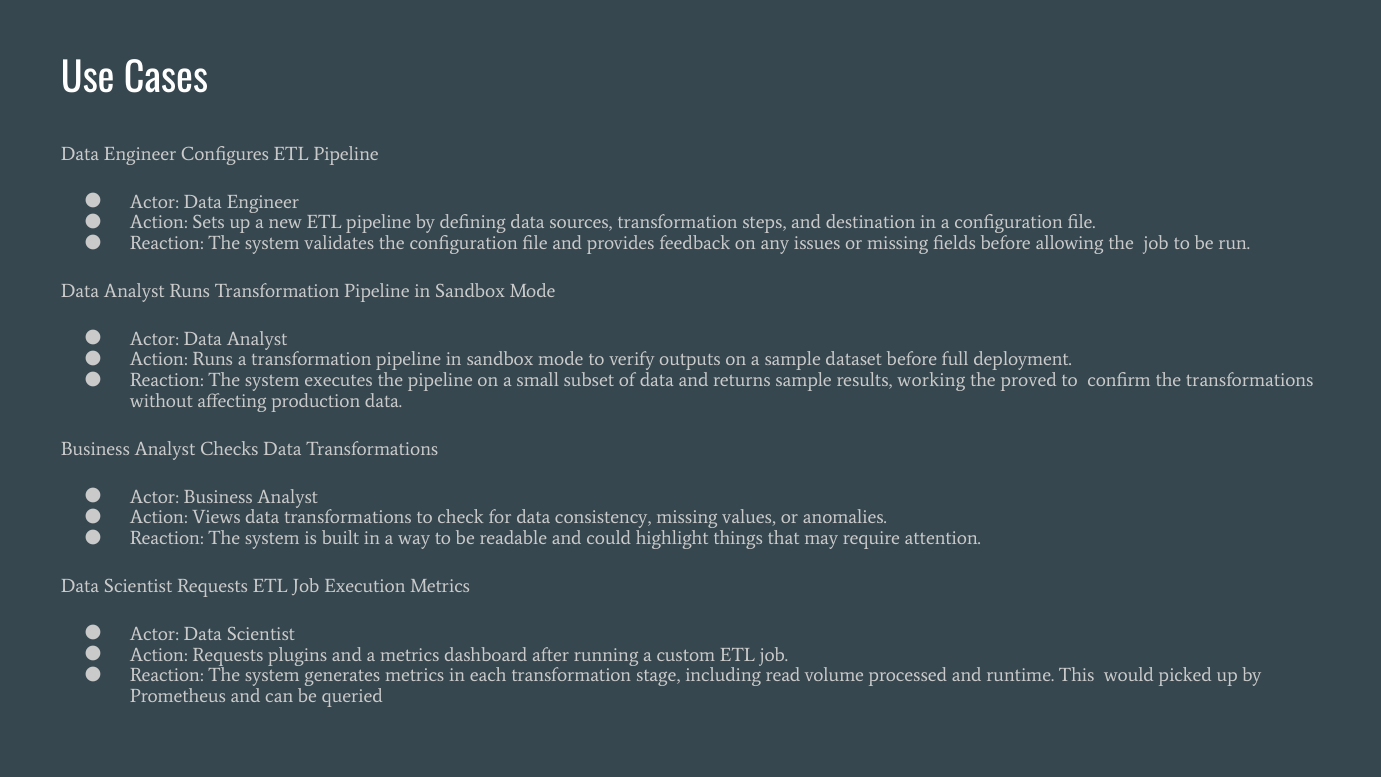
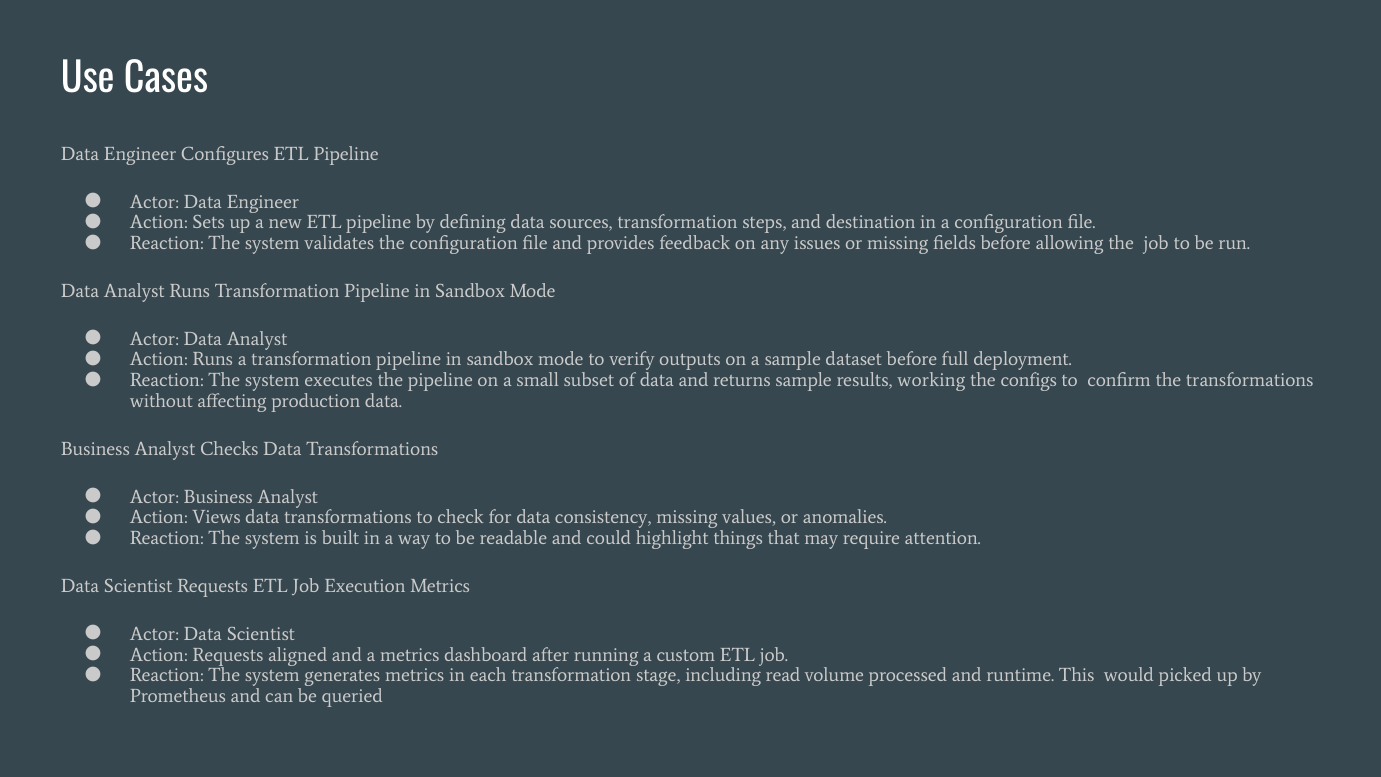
proved: proved -> configs
plugins: plugins -> aligned
